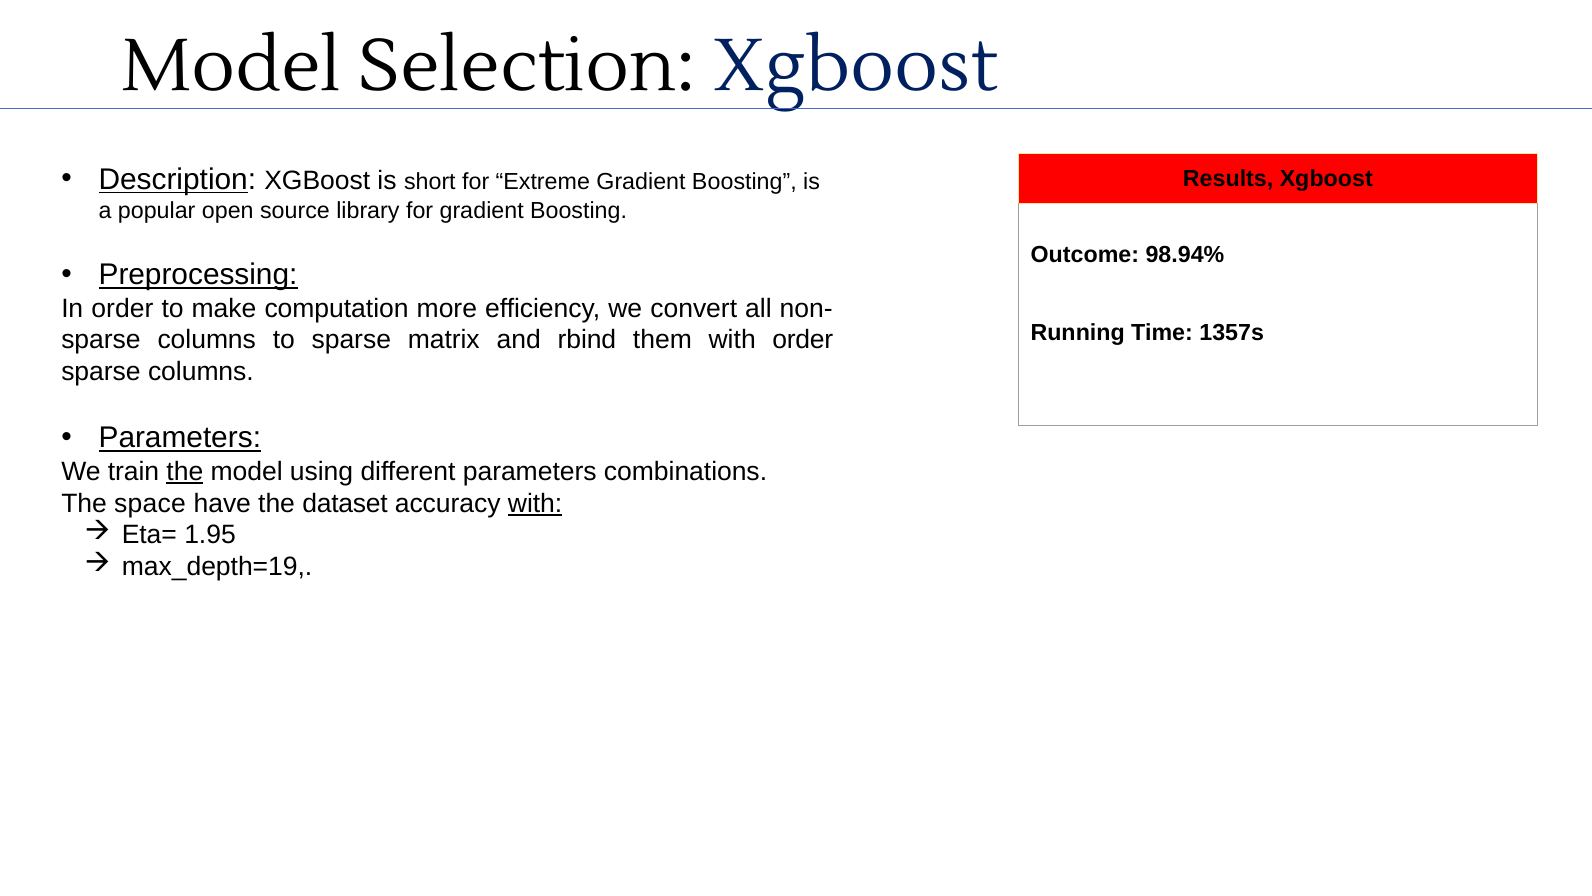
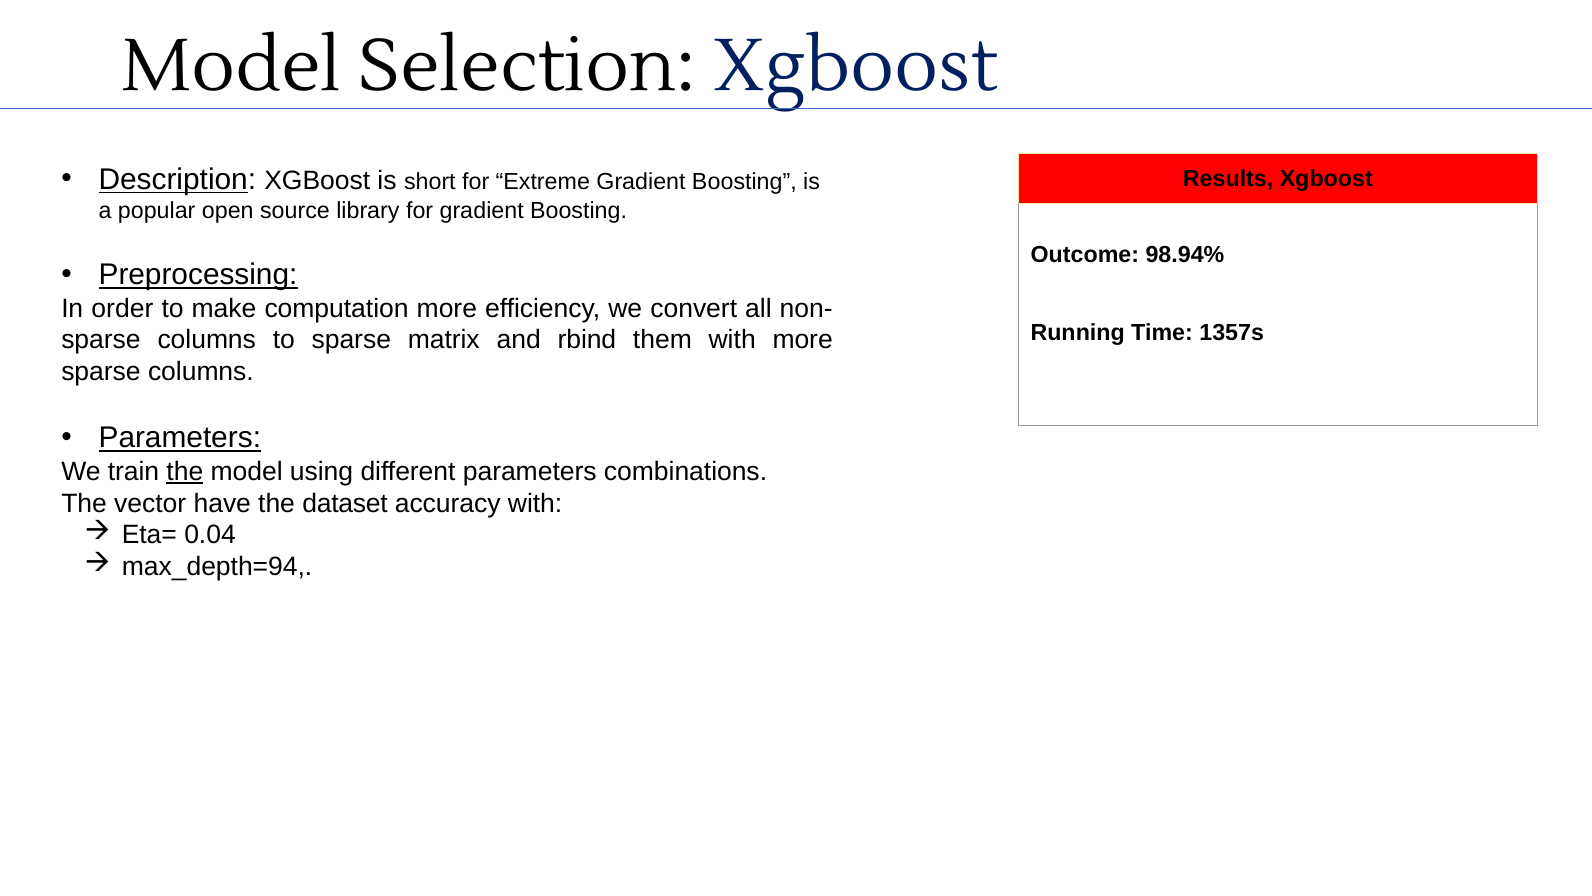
with order: order -> more
space: space -> vector
with at (535, 503) underline: present -> none
1.95: 1.95 -> 0.04
max_depth=19: max_depth=19 -> max_depth=94
